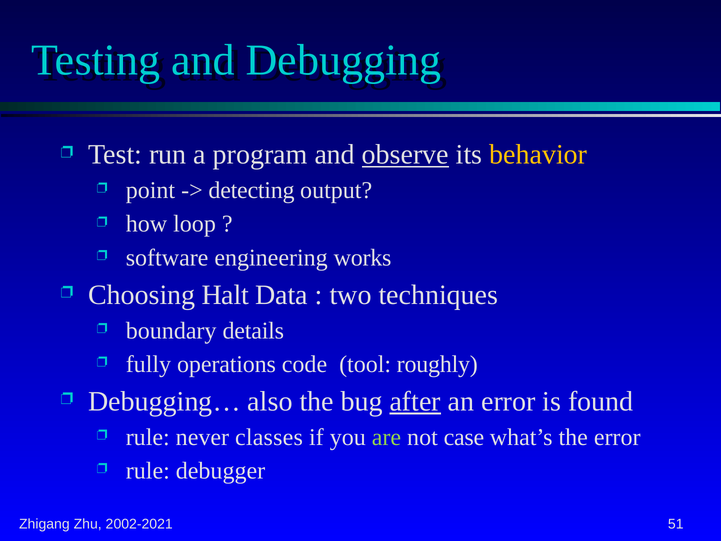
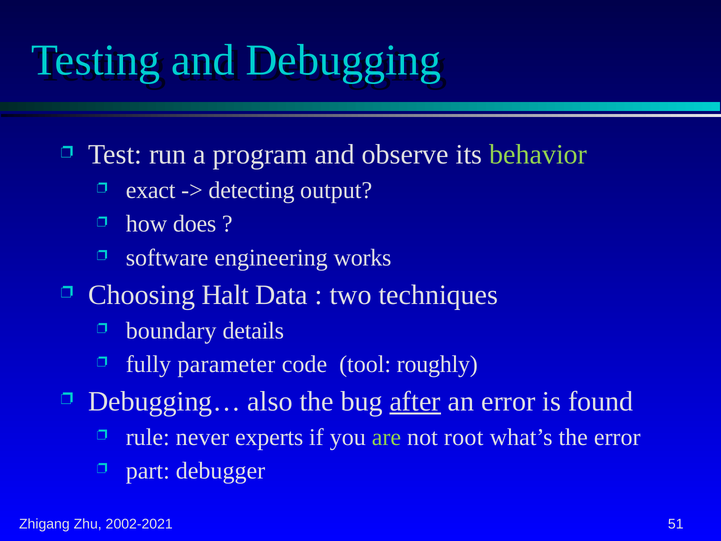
observe underline: present -> none
behavior colour: yellow -> light green
point: point -> exact
loop: loop -> does
operations: operations -> parameter
classes: classes -> experts
case: case -> root
rule at (148, 471): rule -> part
